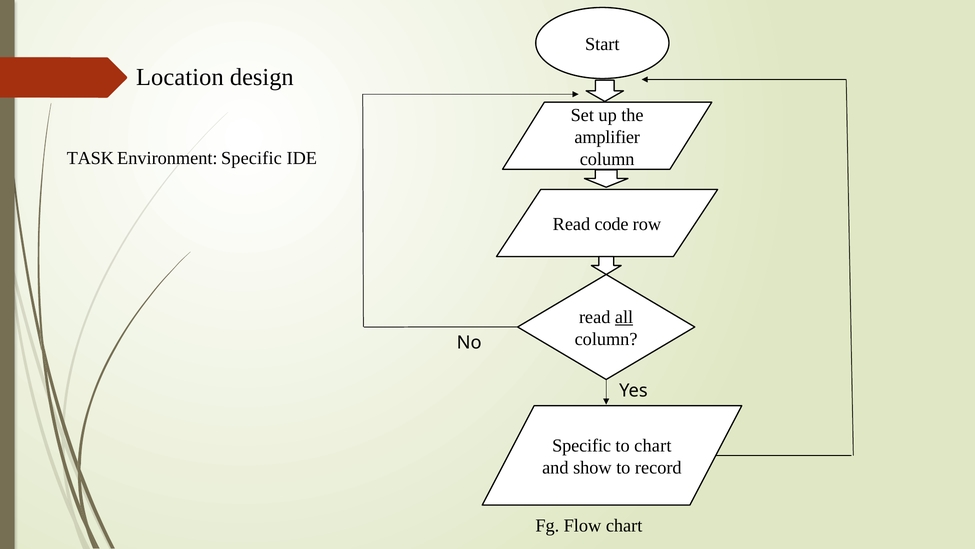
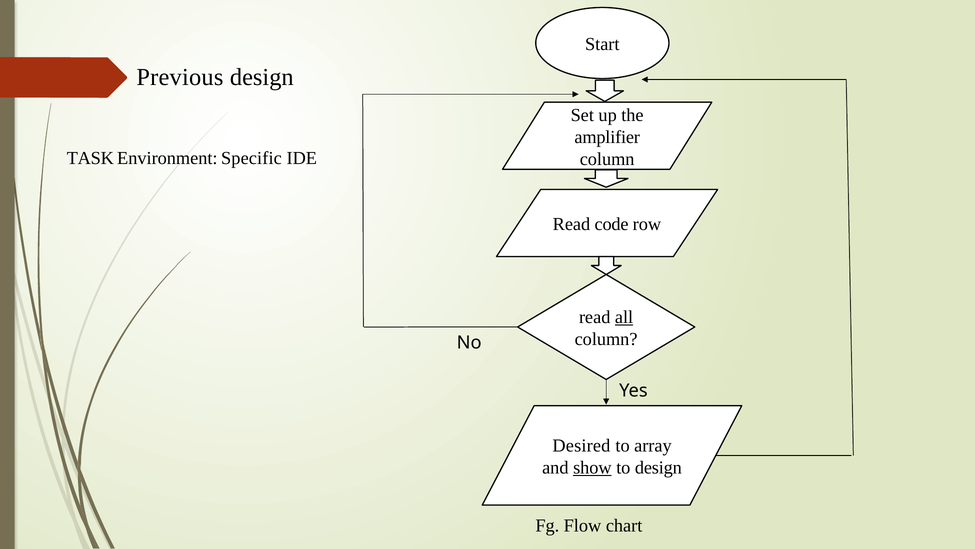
Location: Location -> Previous
Specific at (582, 445): Specific -> Desired
to chart: chart -> array
show underline: none -> present
to record: record -> design
